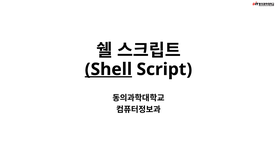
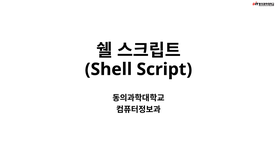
Shell underline: present -> none
